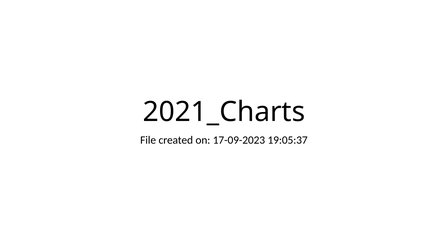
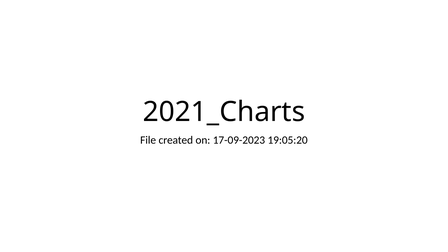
19:05:37: 19:05:37 -> 19:05:20
